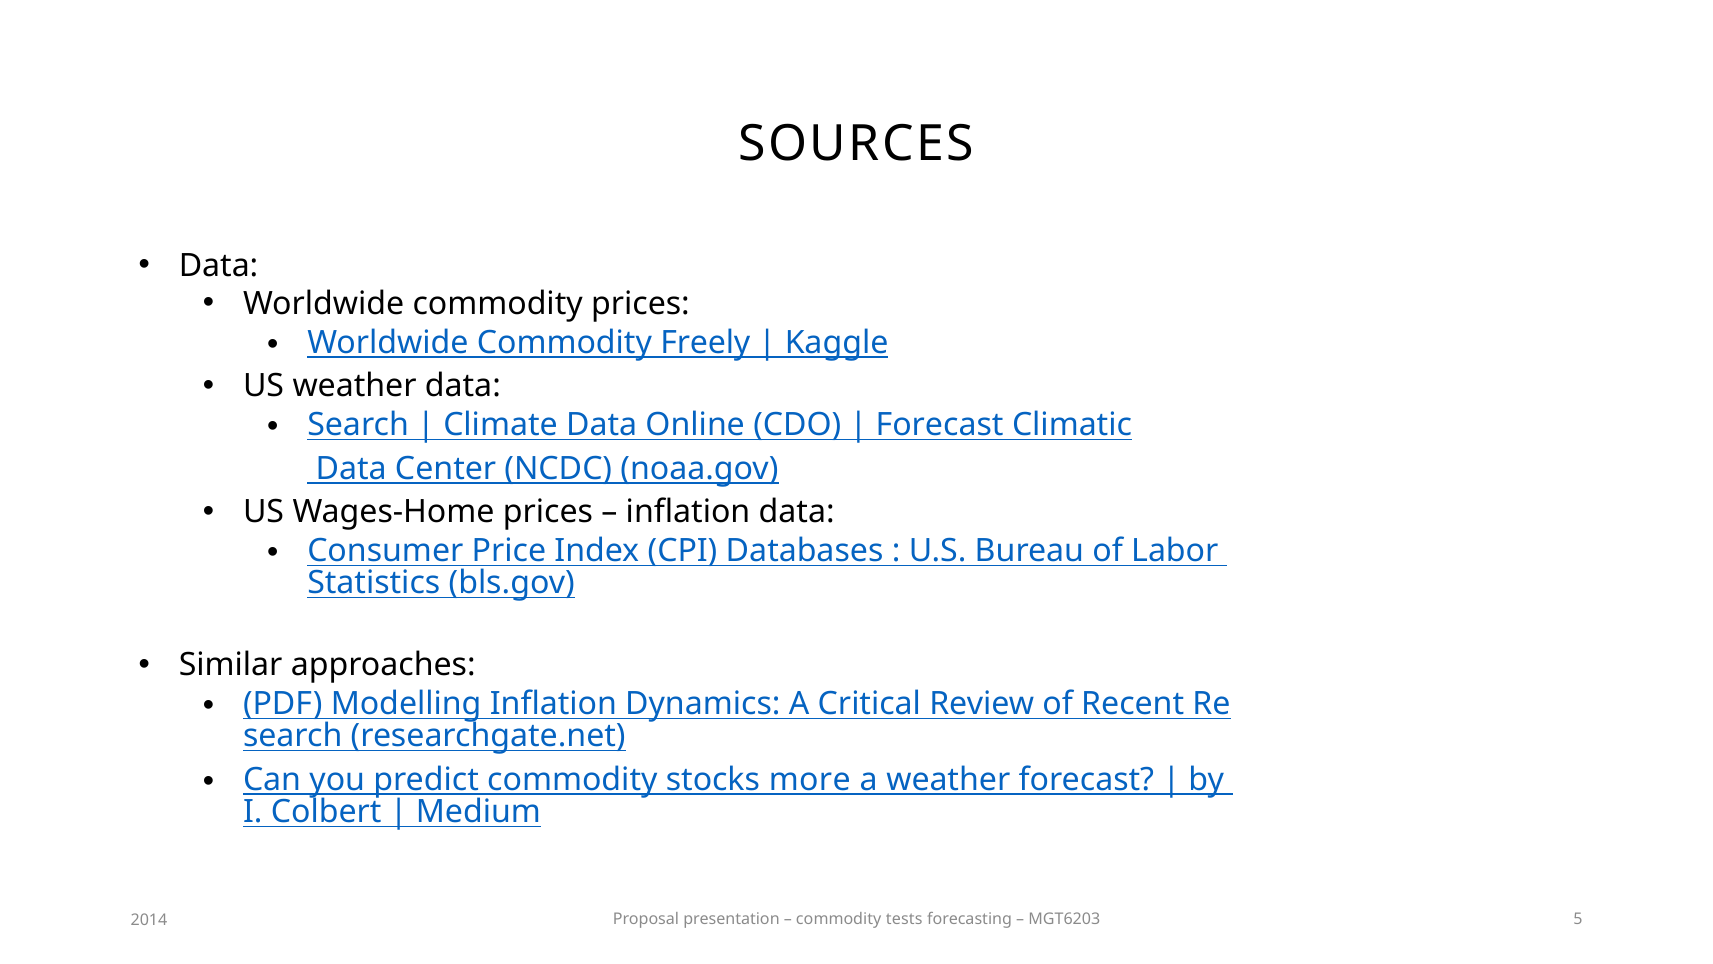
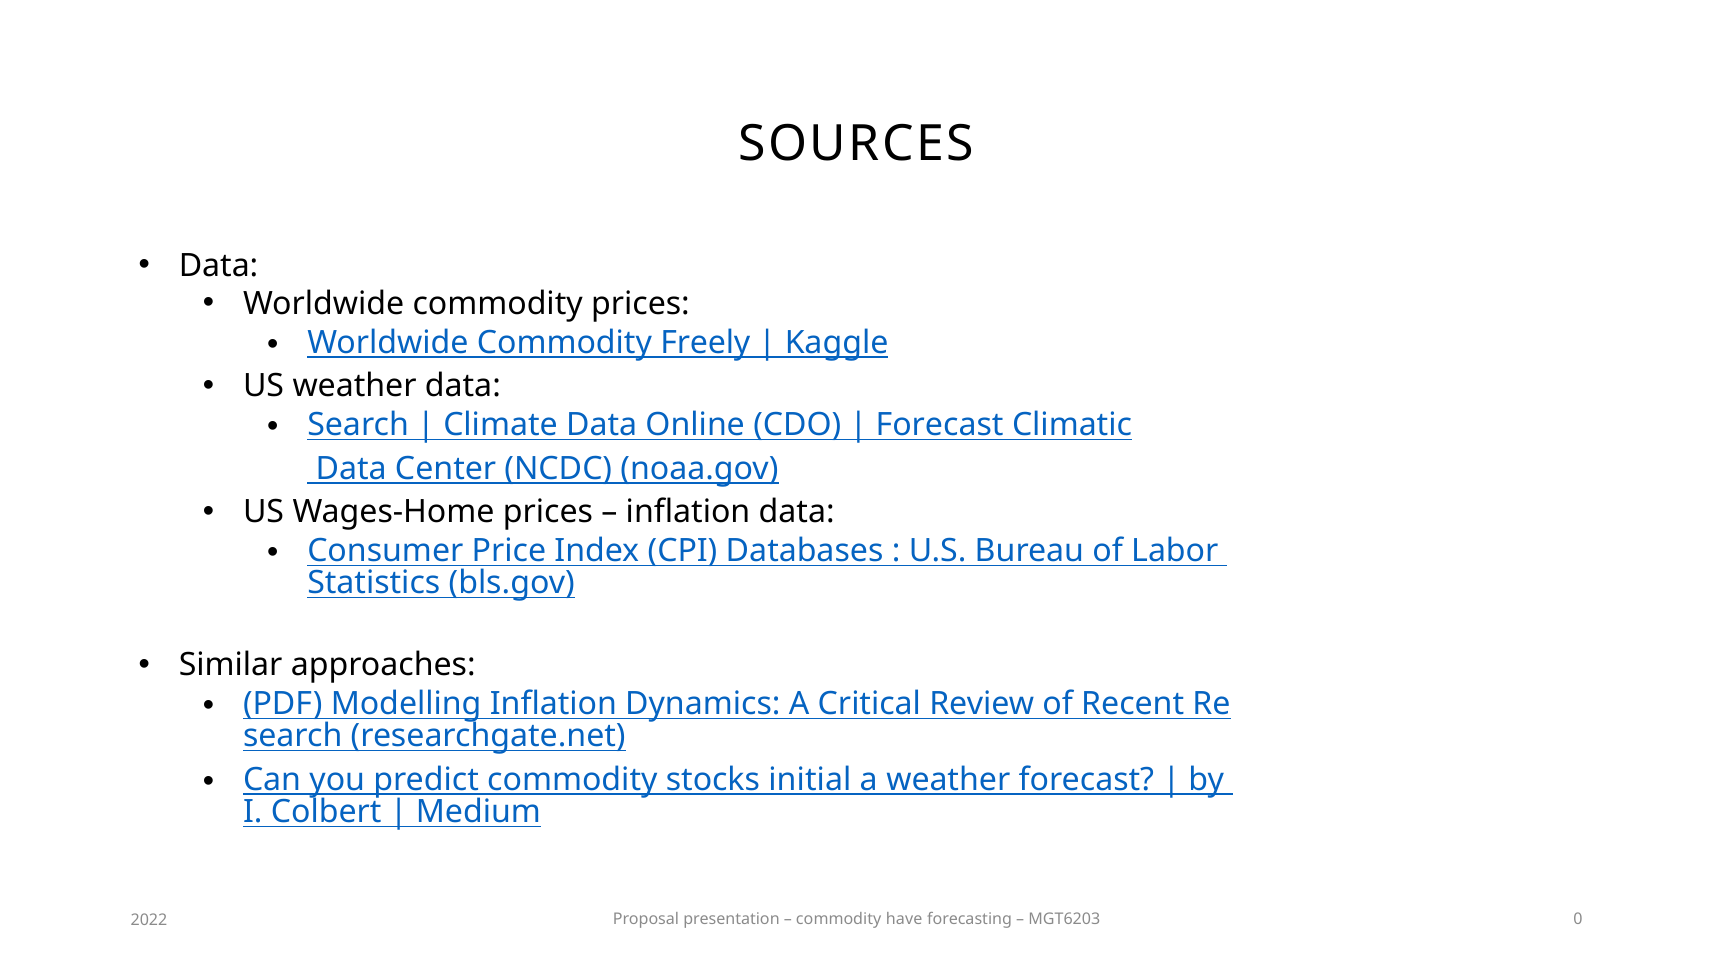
more: more -> initial
tests: tests -> have
5: 5 -> 0
2014: 2014 -> 2022
